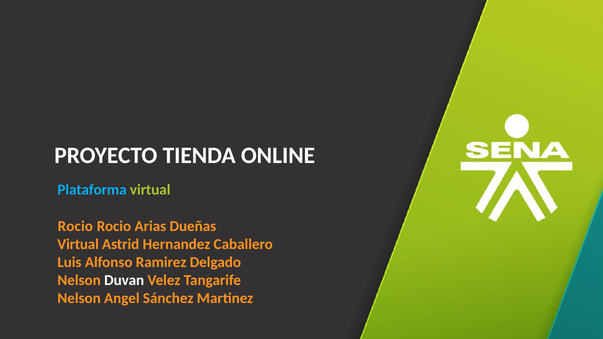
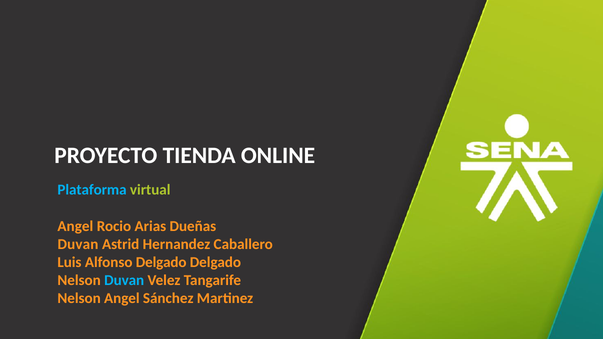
Rocio at (75, 226): Rocio -> Angel
Virtual at (78, 244): Virtual -> Duvan
Alfonso Ramirez: Ramirez -> Delgado
Duvan at (124, 281) colour: white -> light blue
